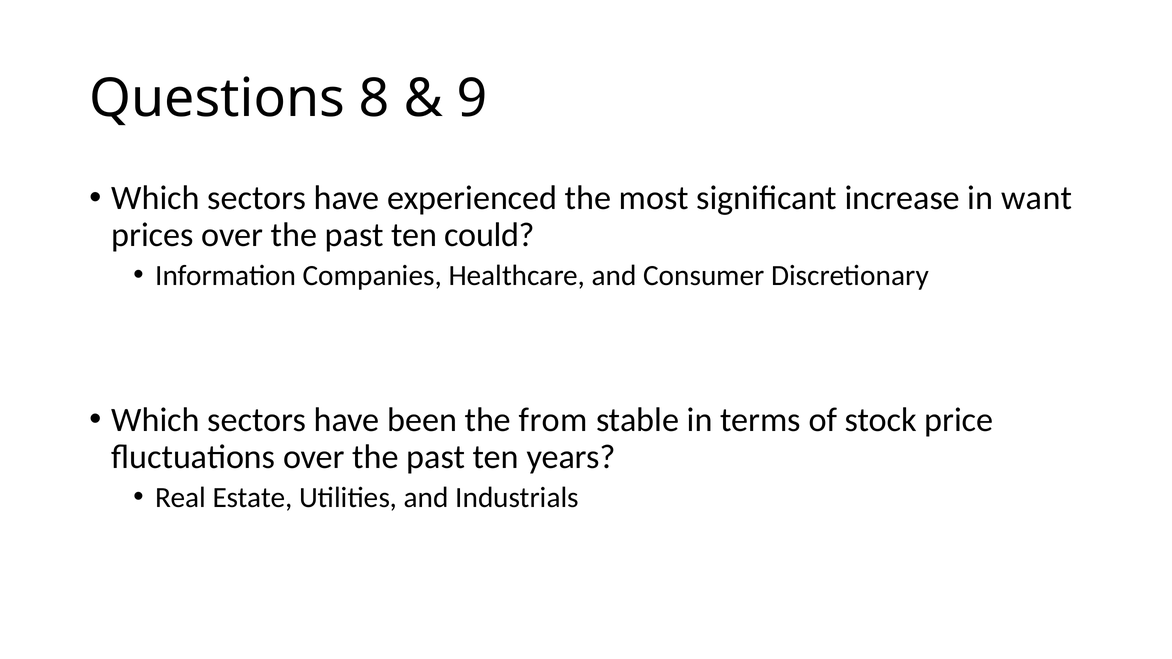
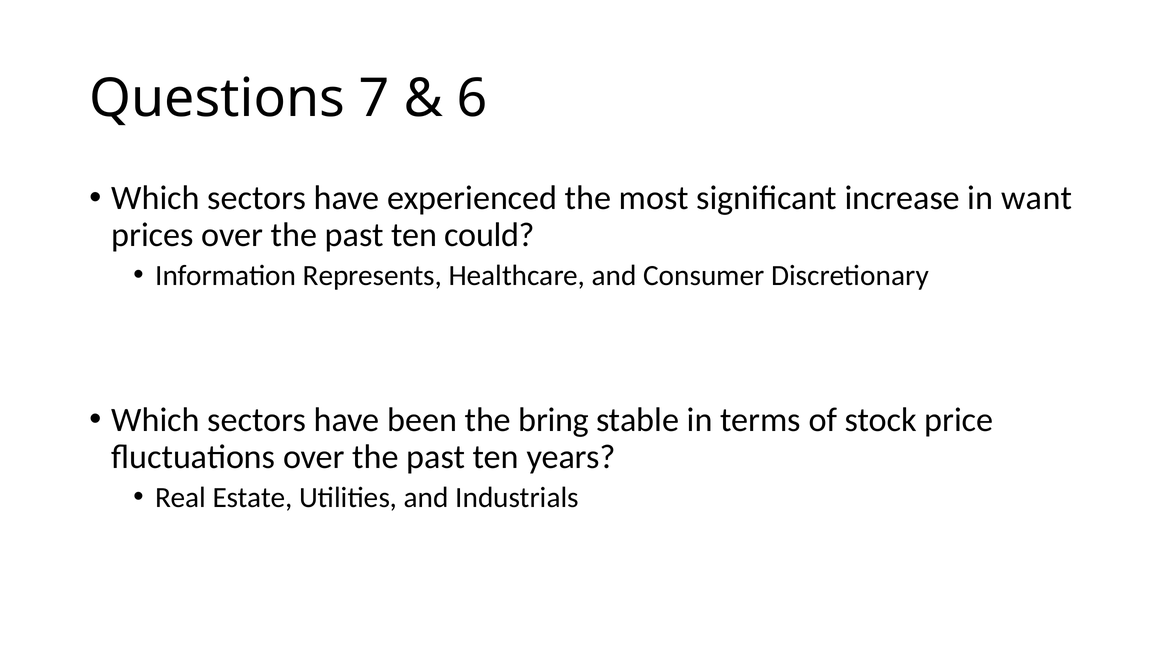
8: 8 -> 7
9: 9 -> 6
Companies: Companies -> Represents
from: from -> bring
